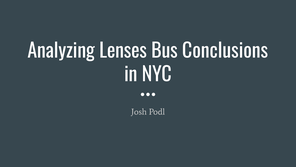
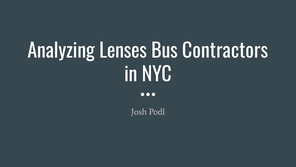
Conclusions: Conclusions -> Contractors
